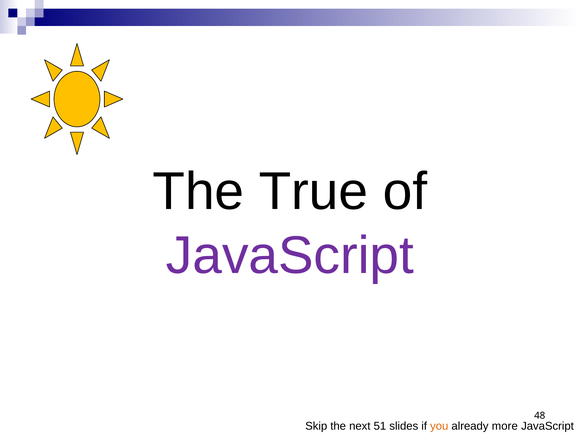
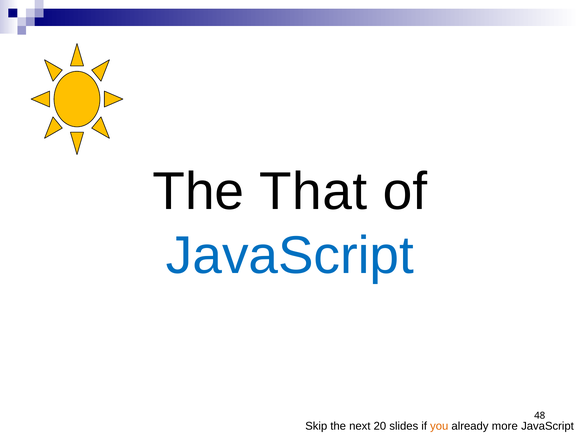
True: True -> That
JavaScript at (290, 256) colour: purple -> blue
51: 51 -> 20
